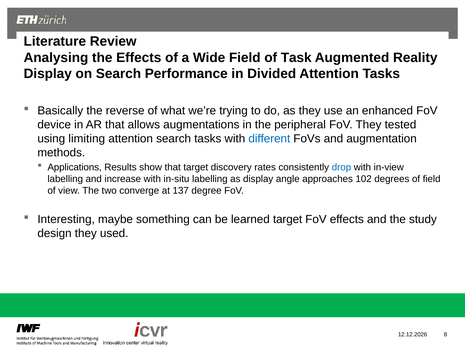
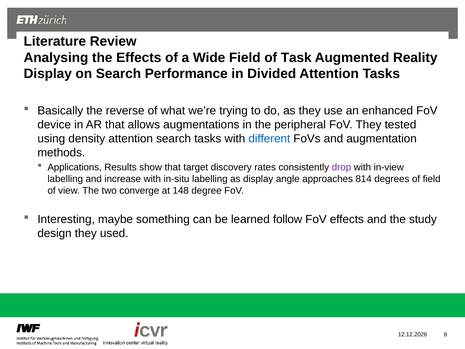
limiting: limiting -> density
drop colour: blue -> purple
102: 102 -> 814
137: 137 -> 148
learned target: target -> follow
